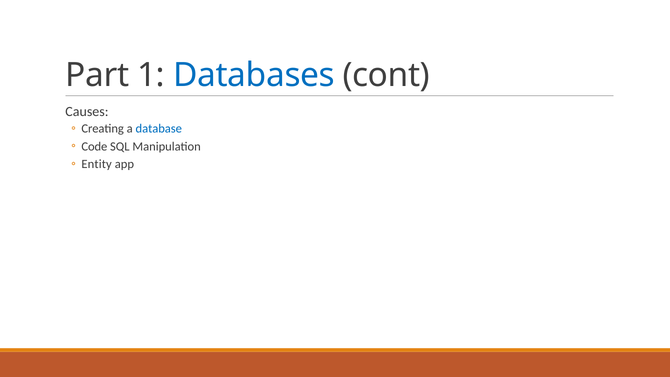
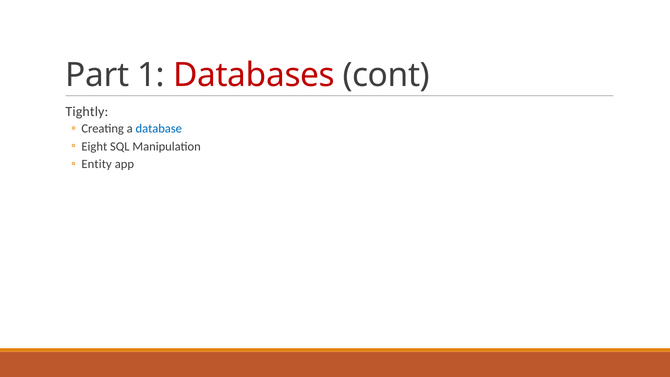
Databases colour: blue -> red
Causes: Causes -> Tightly
Code: Code -> Eight
